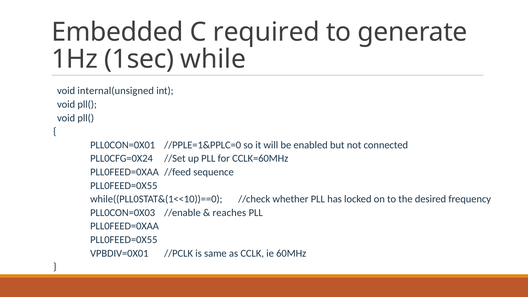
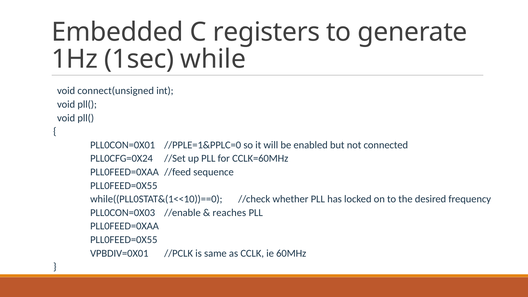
required: required -> registers
internal(unsigned: internal(unsigned -> connect(unsigned
